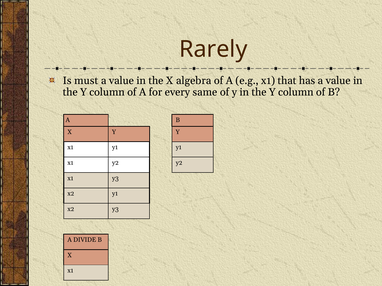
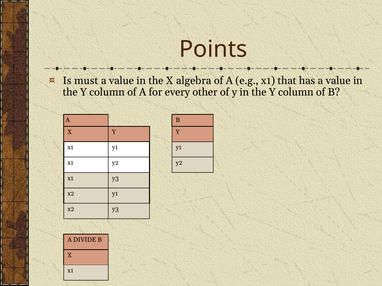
Rarely: Rarely -> Points
same: same -> other
